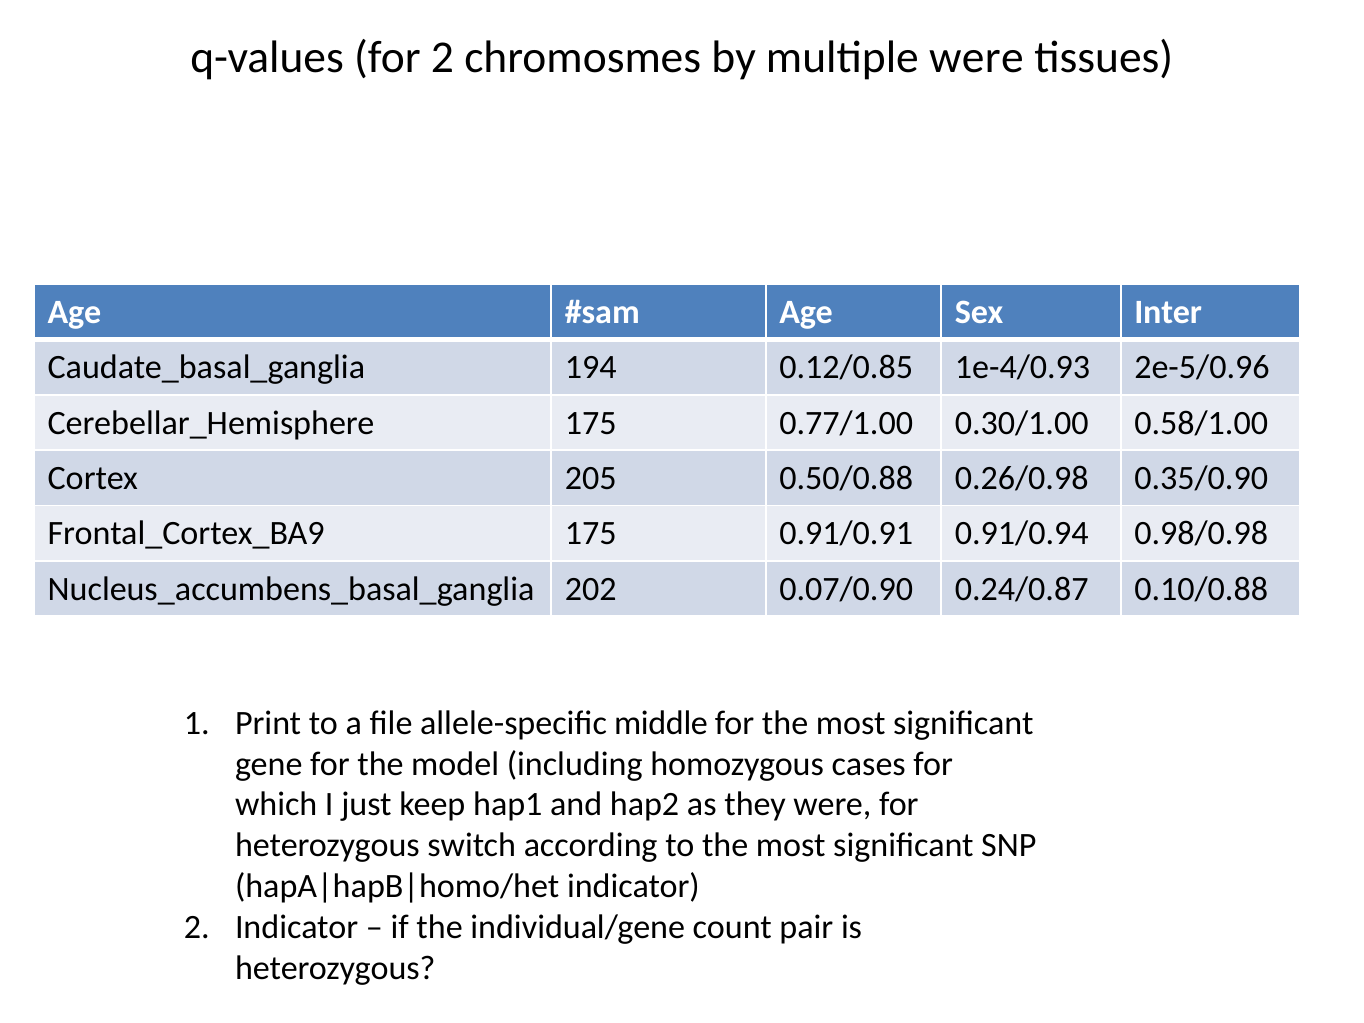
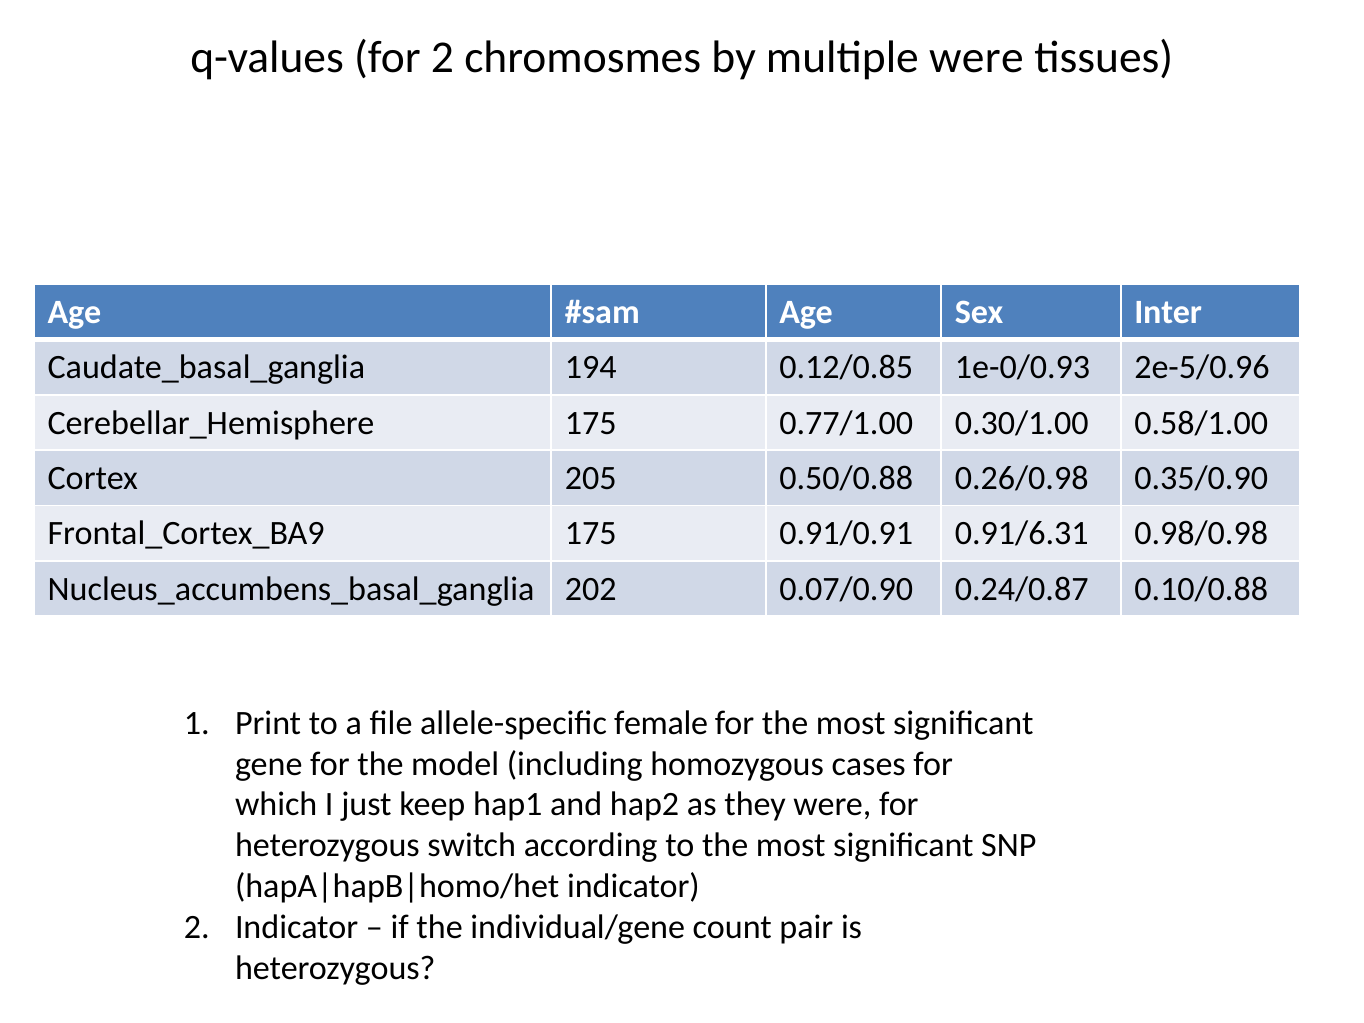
1e-4/0.93: 1e-4/0.93 -> 1e-0/0.93
0.91/0.94: 0.91/0.94 -> 0.91/6.31
middle: middle -> female
